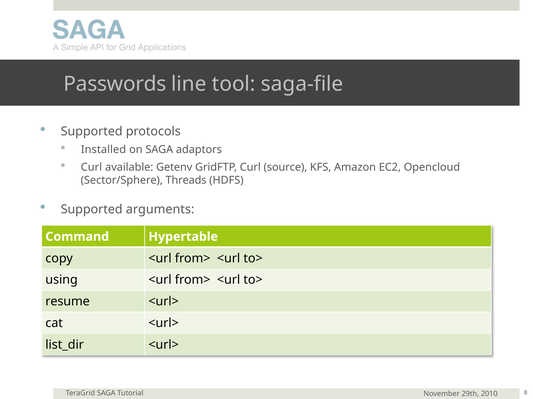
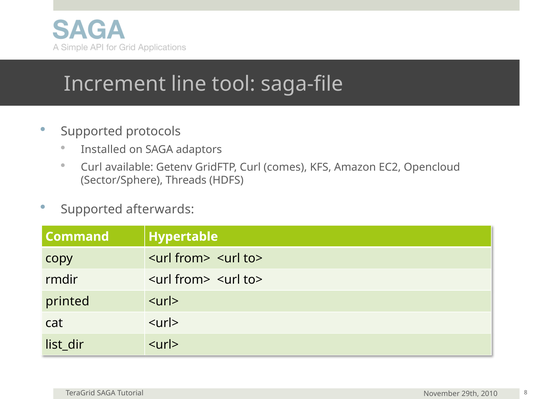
Passwords: Passwords -> Increment
source: source -> comes
arguments: arguments -> afterwards
using: using -> rmdir
resume: resume -> printed
